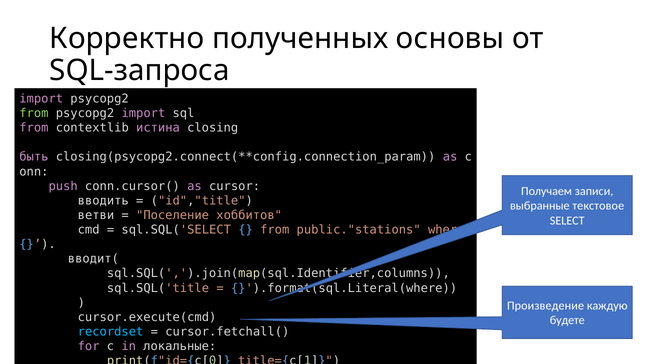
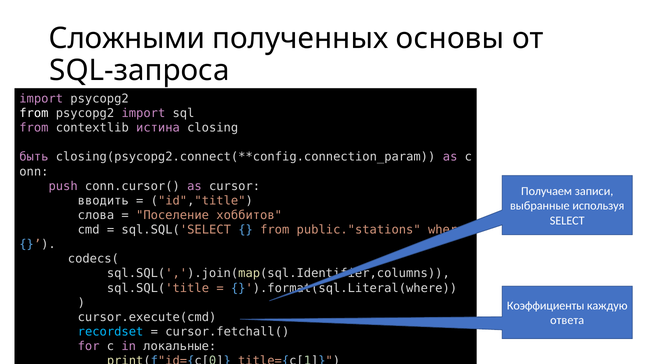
Корректно: Корректно -> Сложными
from at (34, 113) colour: light green -> white
текстовое: текстовое -> используя
ветви: ветви -> слова
вводит(: вводит( -> codecs(
Произведение: Произведение -> Коэффициенты
будете: будете -> ответа
